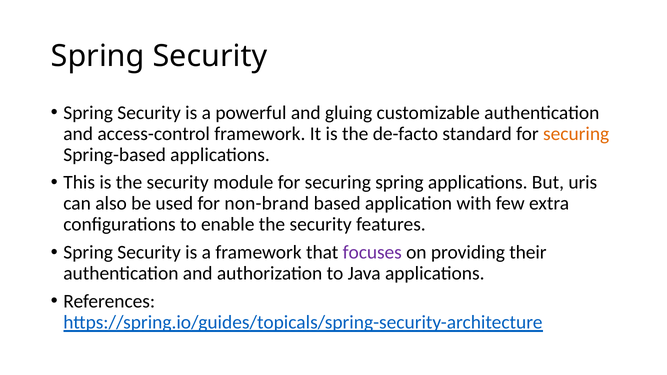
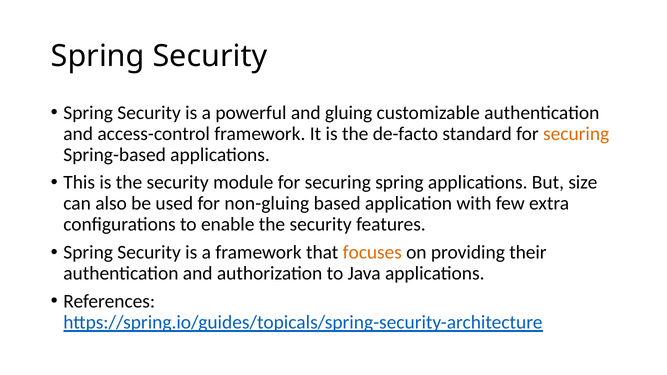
uris: uris -> size
non-brand: non-brand -> non-gluing
focuses colour: purple -> orange
